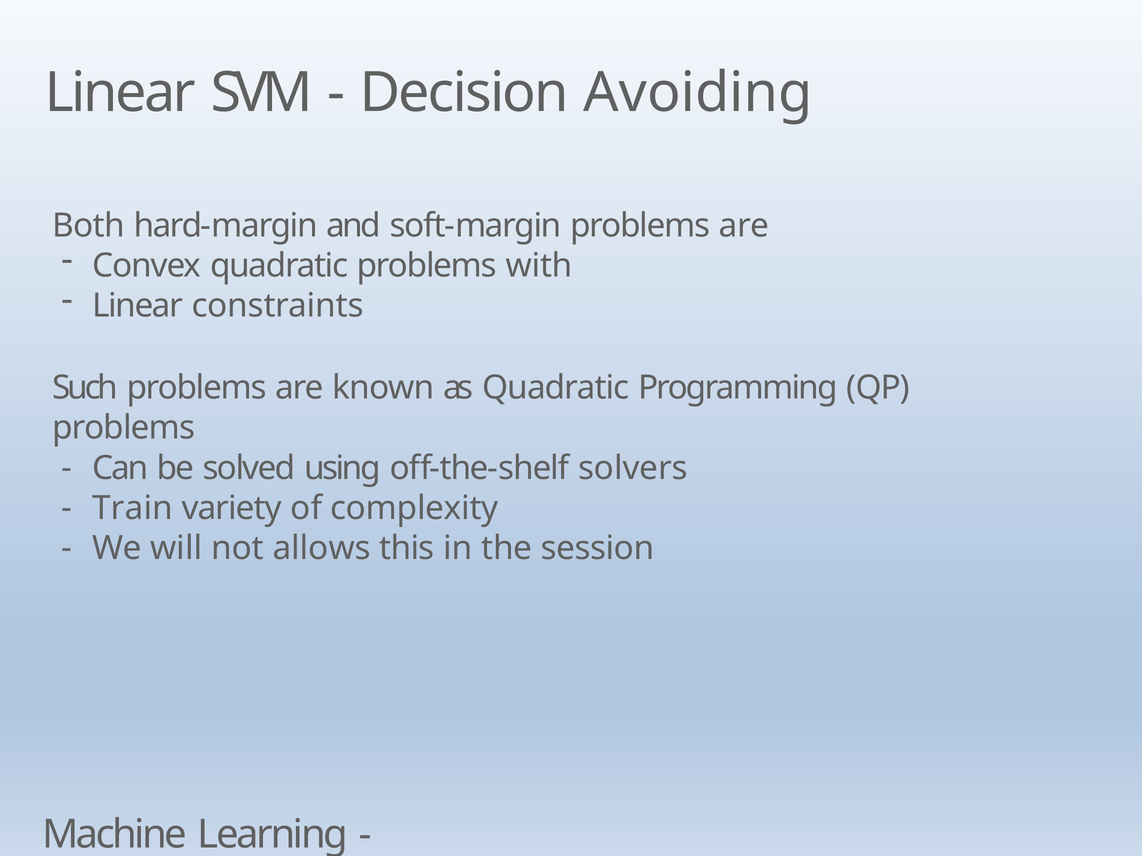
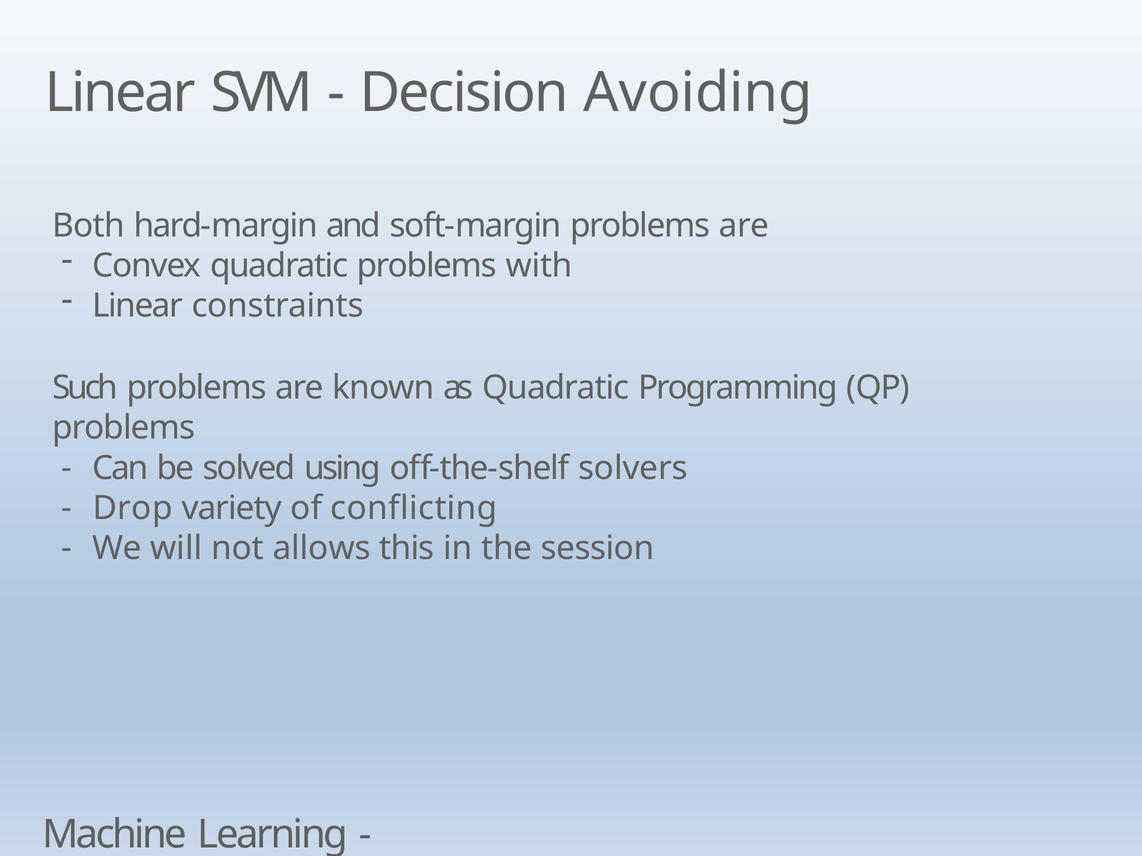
Train: Train -> Drop
complexity: complexity -> conflicting
